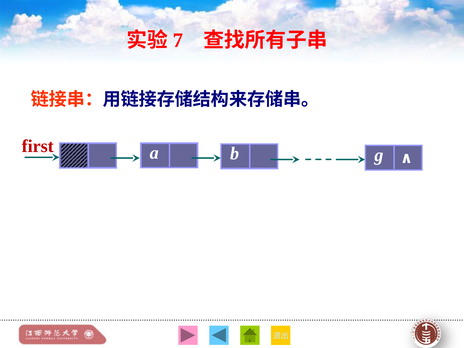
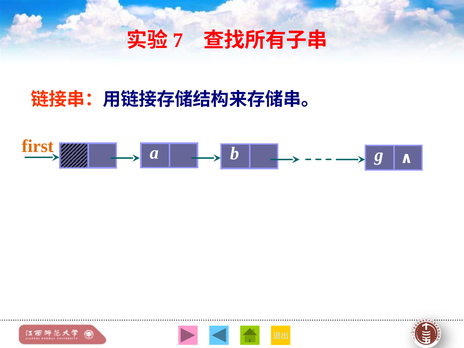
first colour: red -> orange
